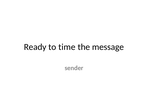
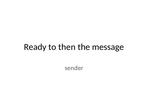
time: time -> then
